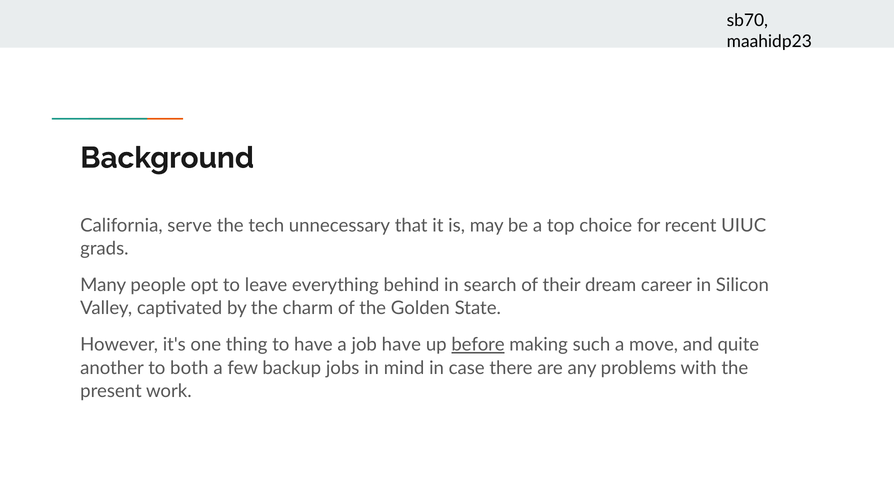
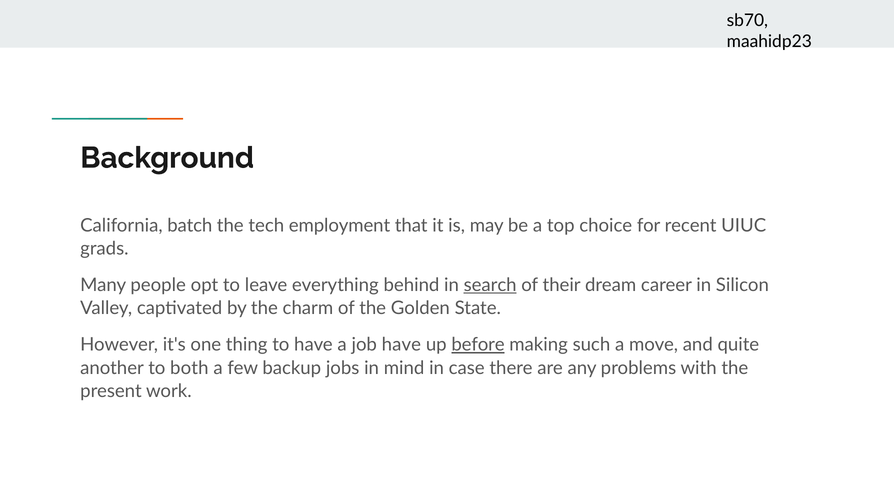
serve: serve -> batch
unnecessary: unnecessary -> employment
search underline: none -> present
